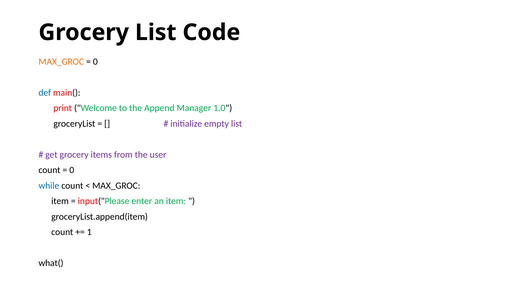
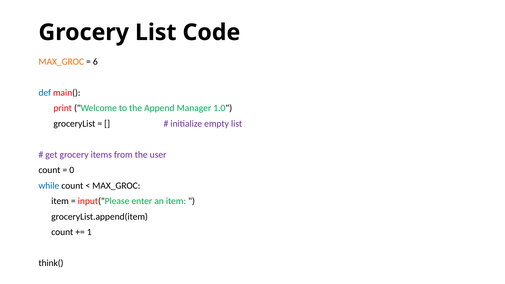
0 at (95, 62): 0 -> 6
what(: what( -> think(
